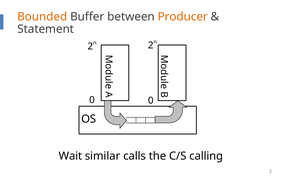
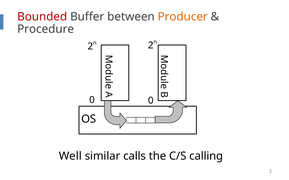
Bounded colour: orange -> red
Statement: Statement -> Procedure
Wait: Wait -> Well
